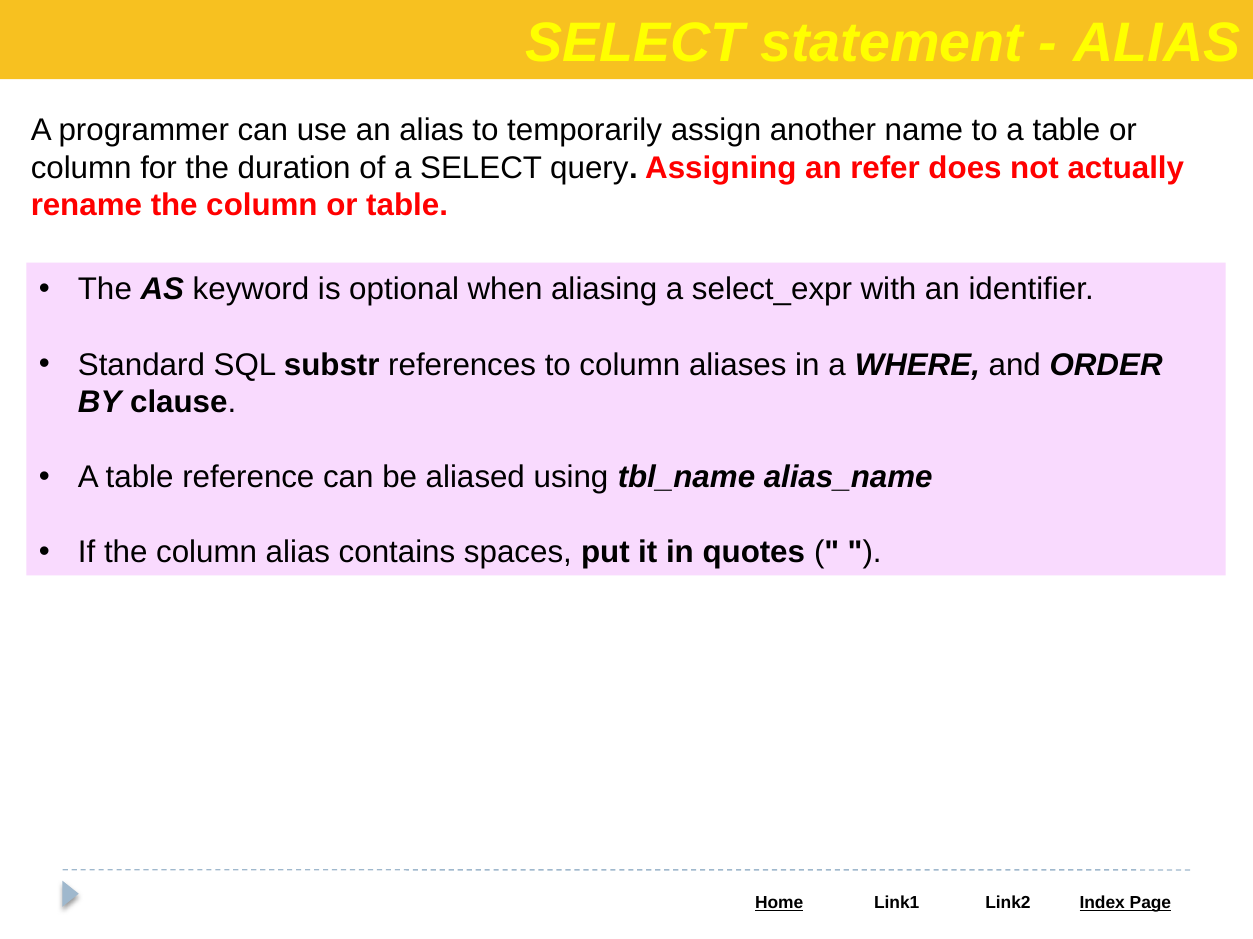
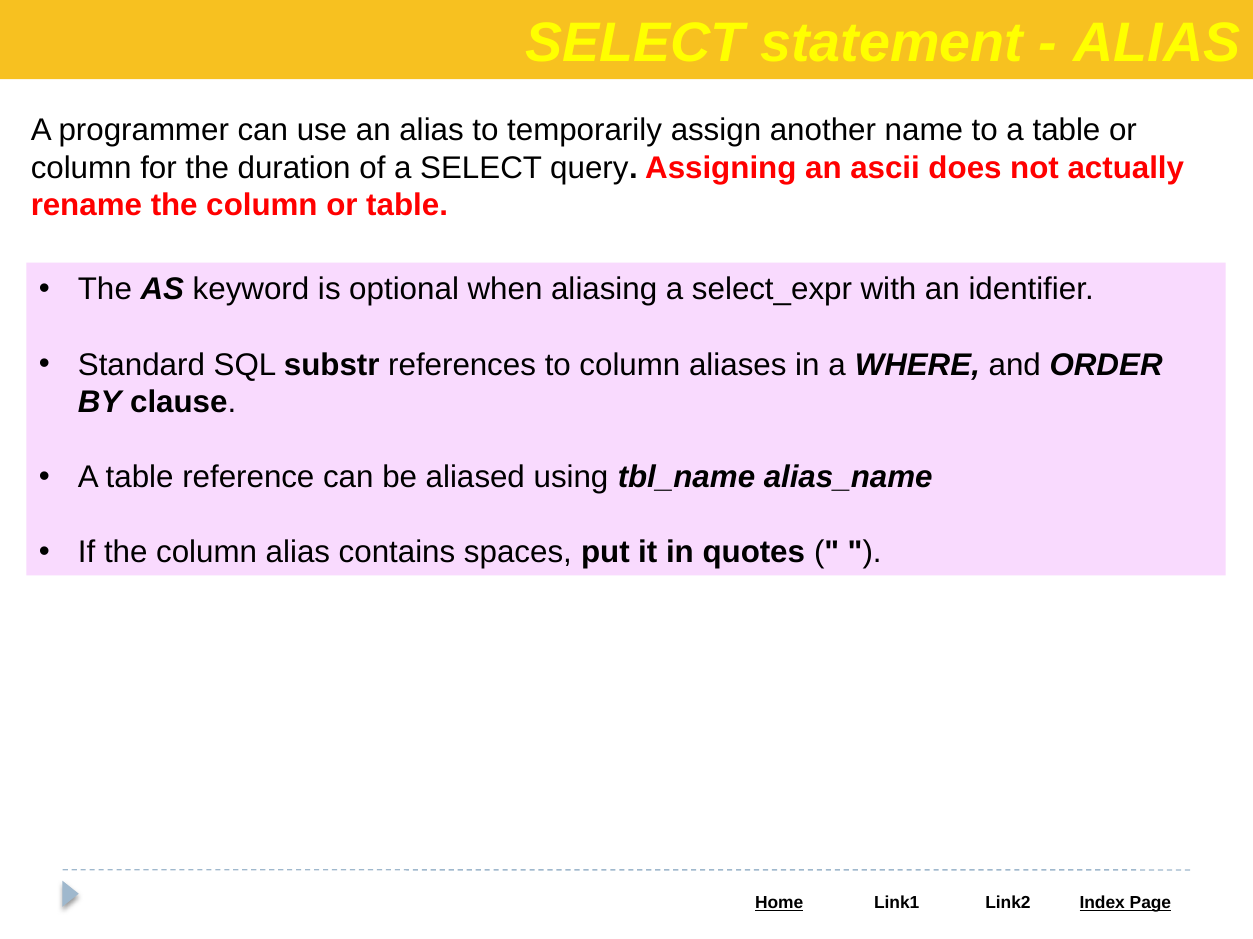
refer: refer -> ascii
